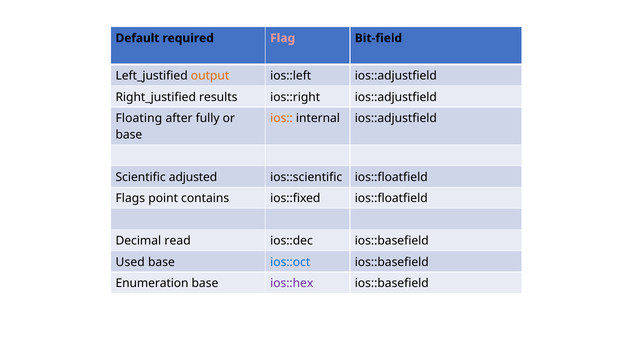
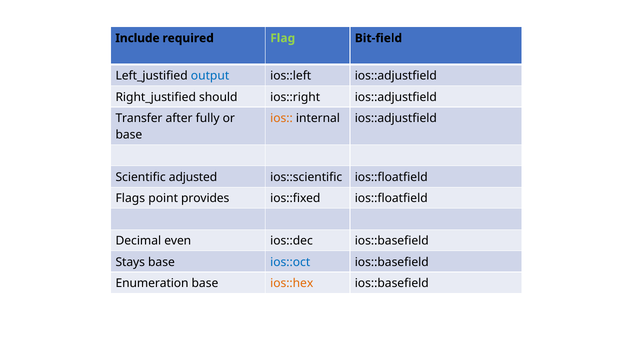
Default: Default -> Include
Flag colour: pink -> light green
output colour: orange -> blue
results: results -> should
Floating: Floating -> Transfer
contains: contains -> provides
read: read -> even
Used: Used -> Stays
ios::hex colour: purple -> orange
